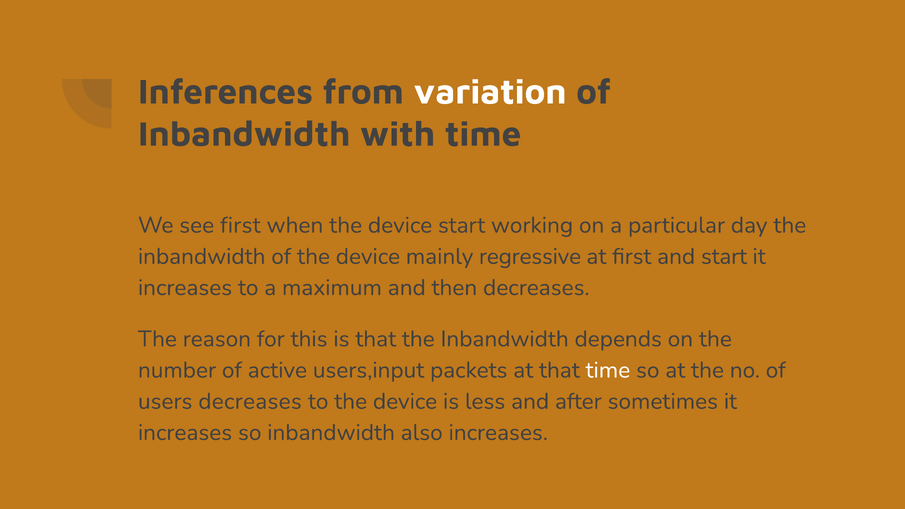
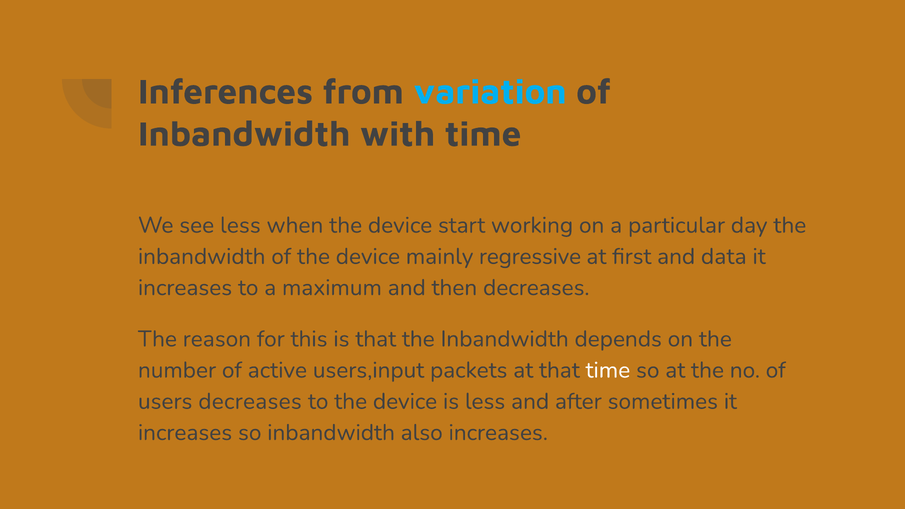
variation colour: white -> light blue
see first: first -> less
and start: start -> data
